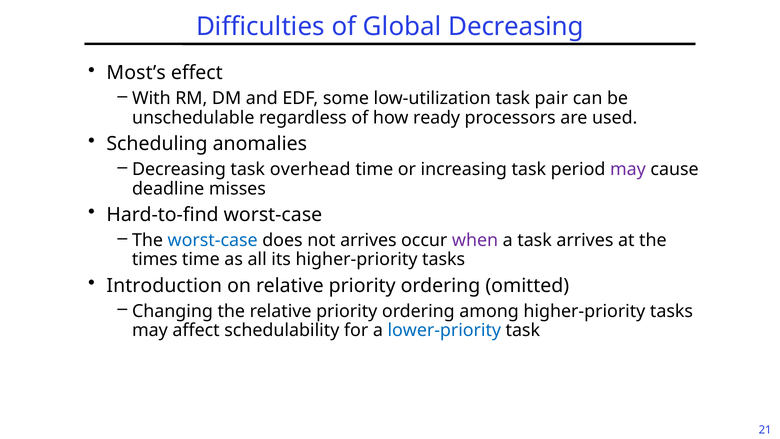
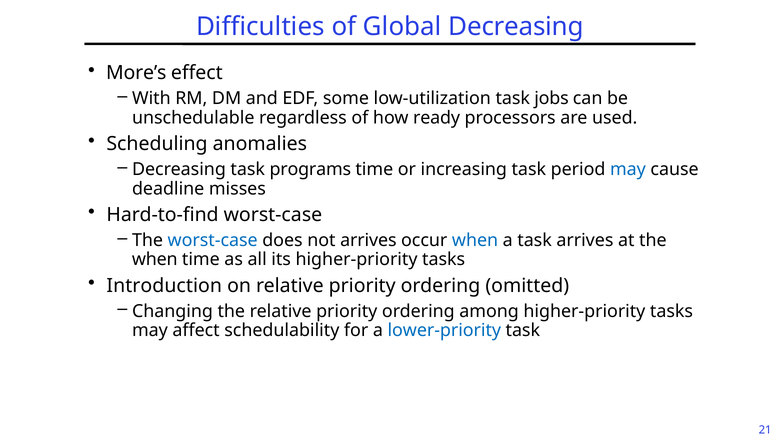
Most’s: Most’s -> More’s
pair: pair -> jobs
overhead: overhead -> programs
may at (628, 169) colour: purple -> blue
when at (475, 240) colour: purple -> blue
times at (155, 259): times -> when
